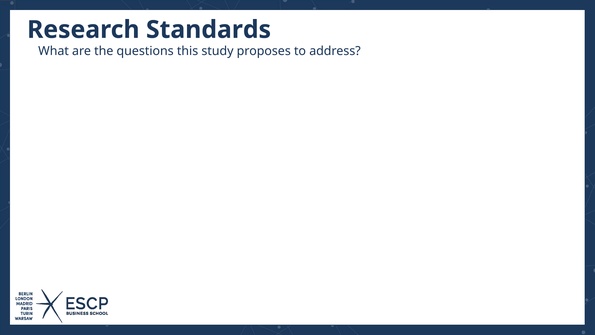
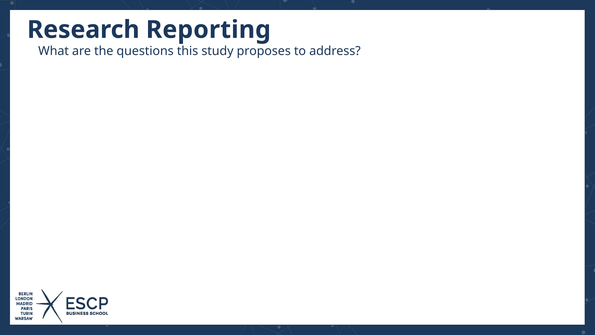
Standards: Standards -> Reporting
